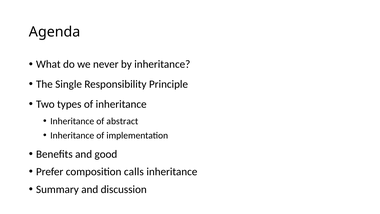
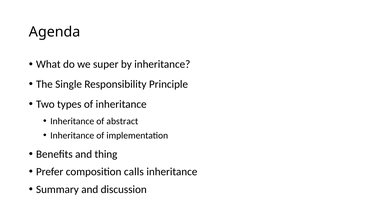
never: never -> super
good: good -> thing
